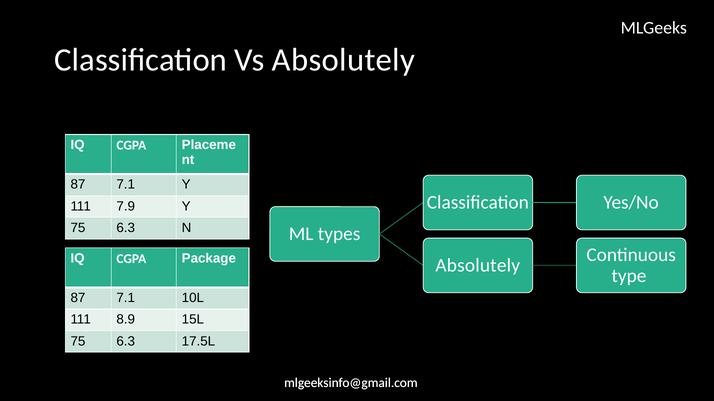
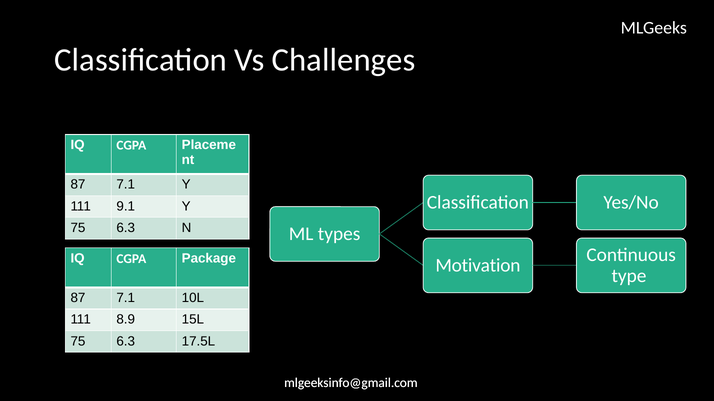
Vs Absolutely: Absolutely -> Challenges
7.9: 7.9 -> 9.1
Absolutely at (478, 266): Absolutely -> Motivation
